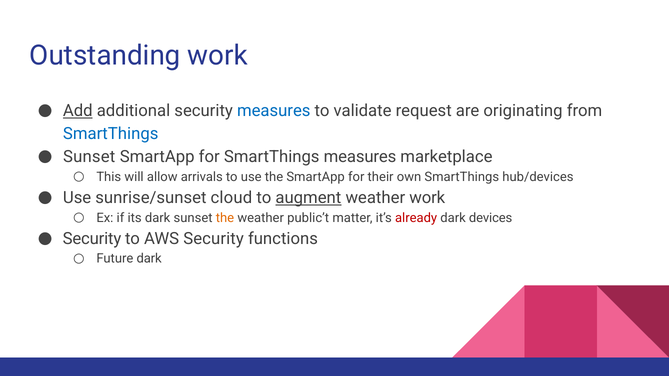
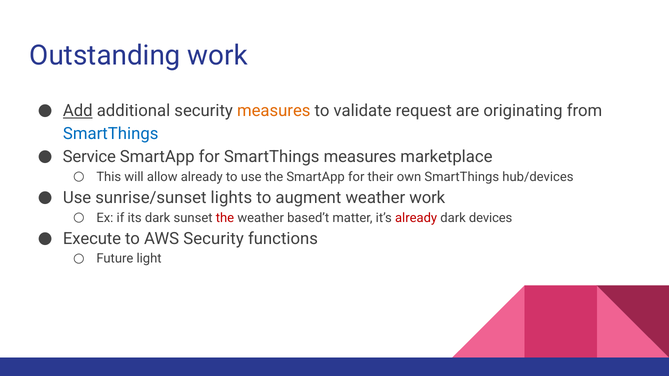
measures at (274, 111) colour: blue -> orange
Sunset at (89, 157): Sunset -> Service
allow arrivals: arrivals -> already
cloud: cloud -> lights
augment underline: present -> none
the at (225, 218) colour: orange -> red
public’t: public’t -> based’t
Security at (92, 239): Security -> Execute
Future dark: dark -> light
